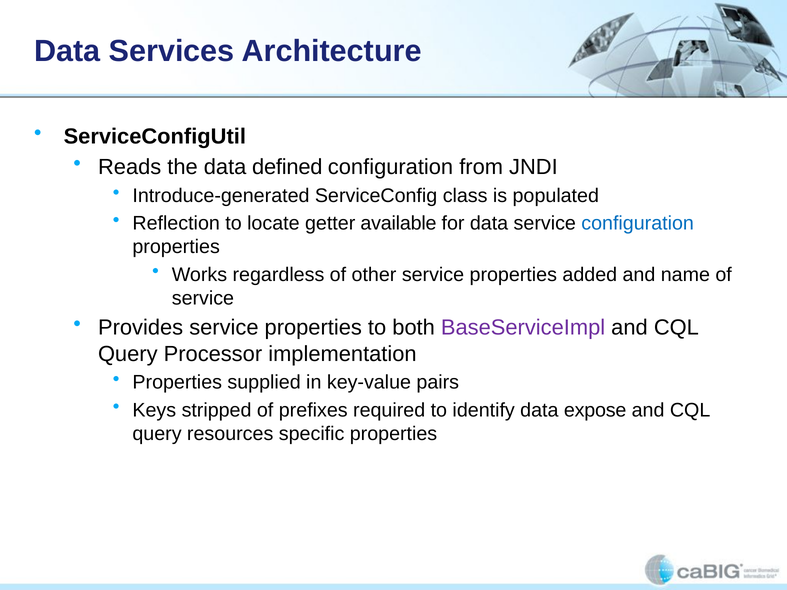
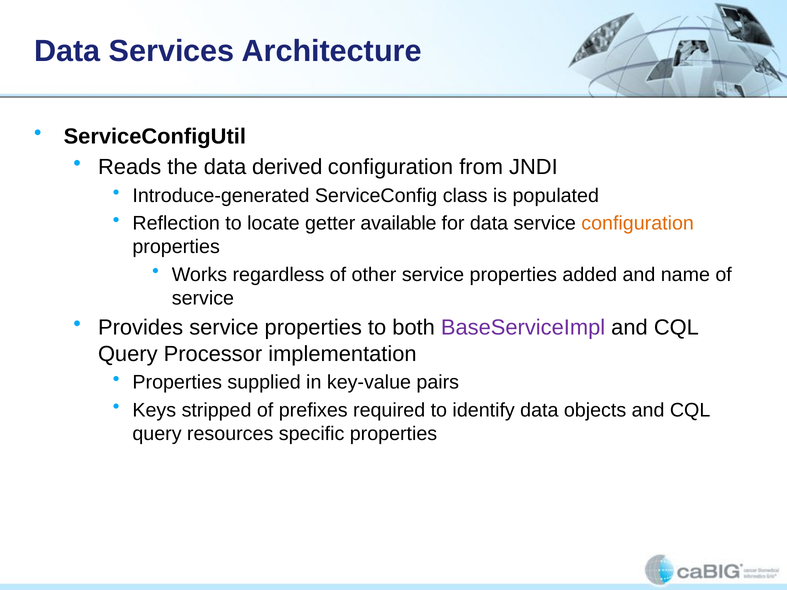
defined: defined -> derived
configuration at (638, 224) colour: blue -> orange
expose: expose -> objects
